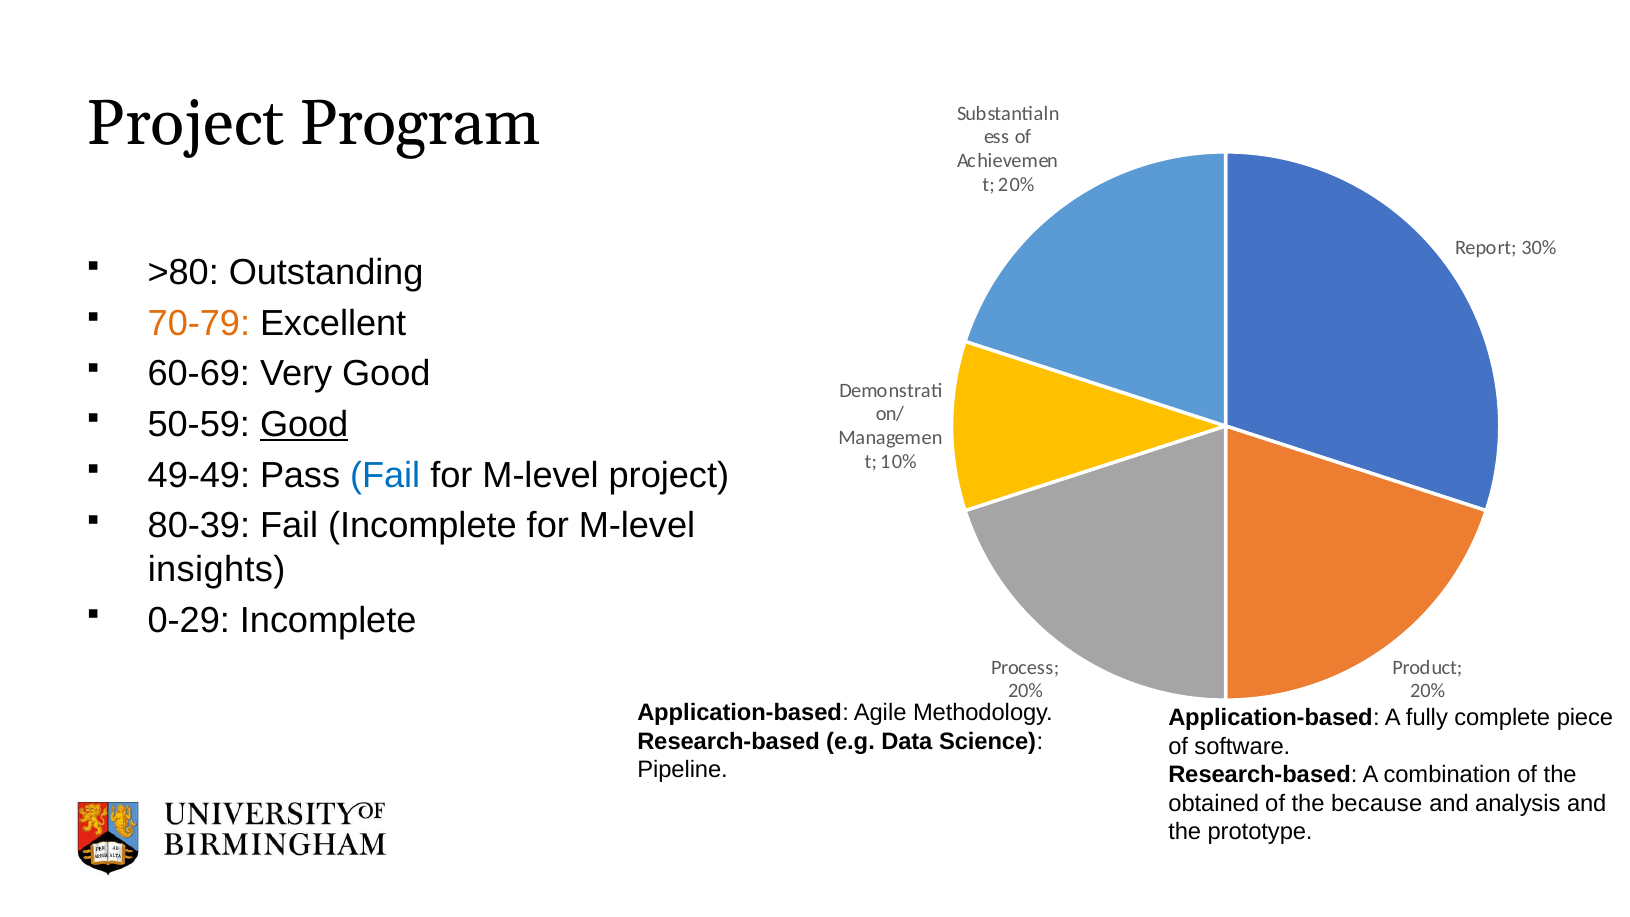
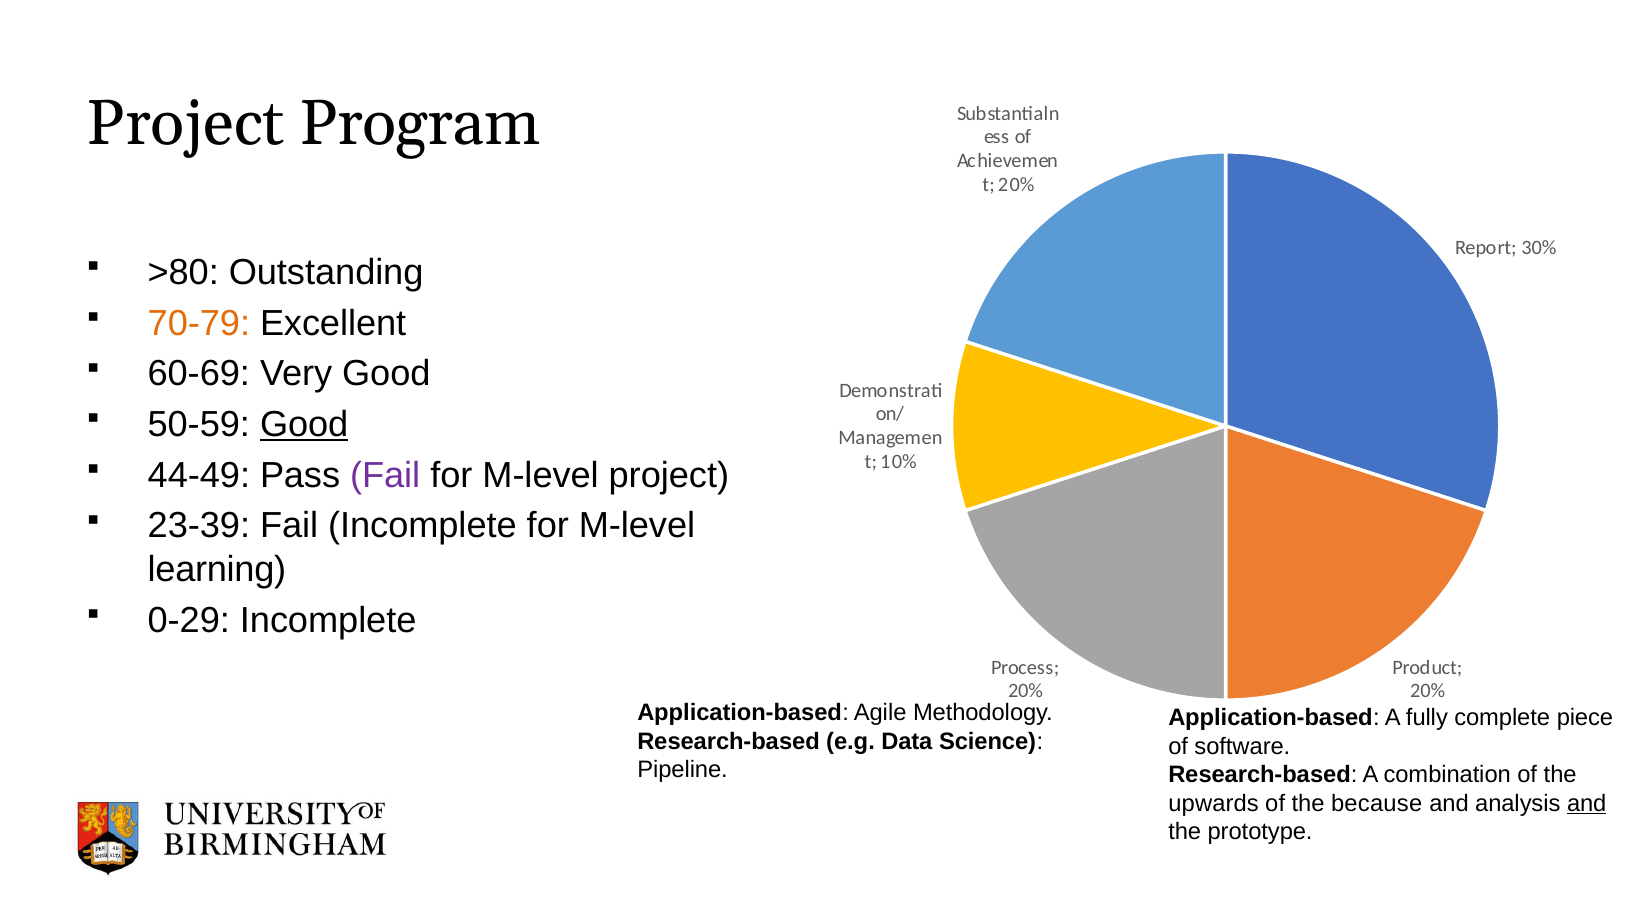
49-49: 49-49 -> 44-49
Fail at (385, 475) colour: blue -> purple
80-39: 80-39 -> 23-39
insights: insights -> learning
obtained: obtained -> upwards
and at (1587, 803) underline: none -> present
